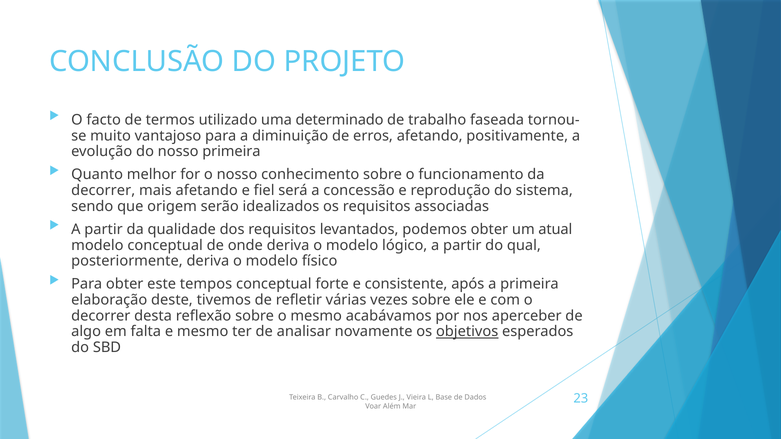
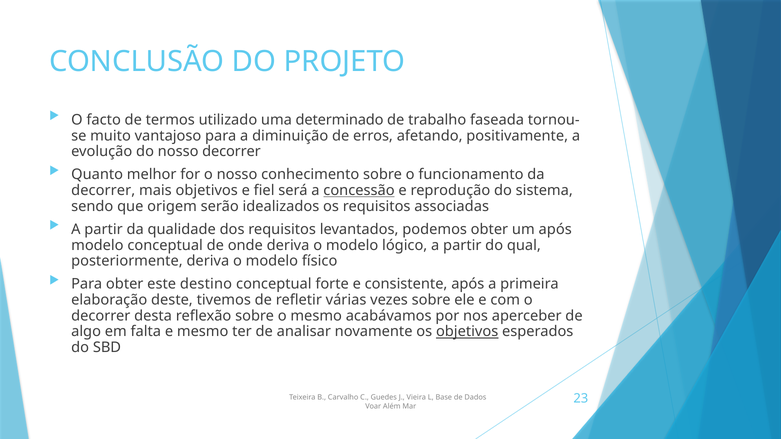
nosso primeira: primeira -> decorrer
mais afetando: afetando -> objetivos
concessão underline: none -> present
um atual: atual -> após
tempos: tempos -> destino
